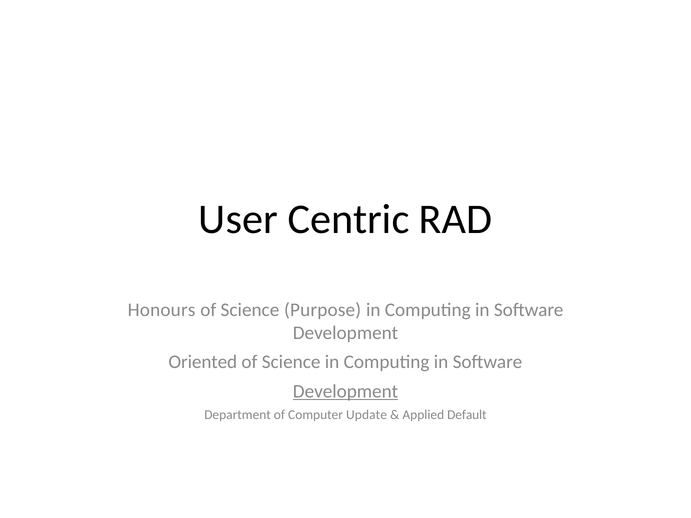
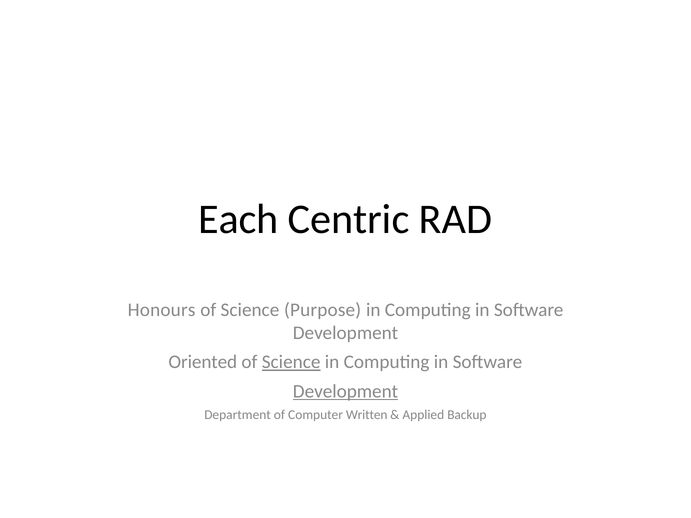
User: User -> Each
Science at (291, 362) underline: none -> present
Update: Update -> Written
Default: Default -> Backup
